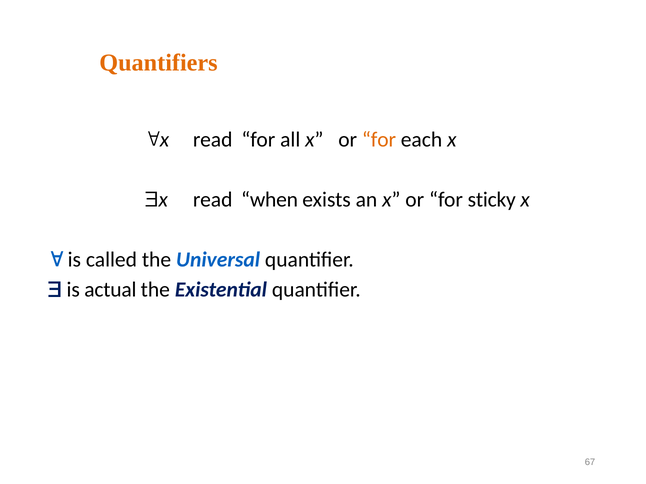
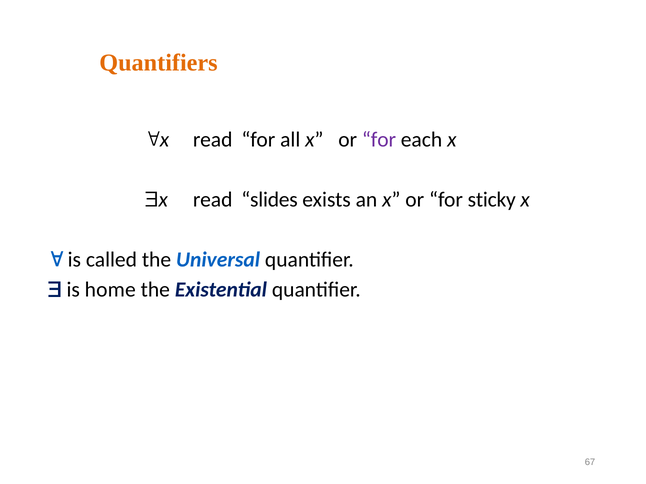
for at (379, 140) colour: orange -> purple
when: when -> slides
actual: actual -> home
